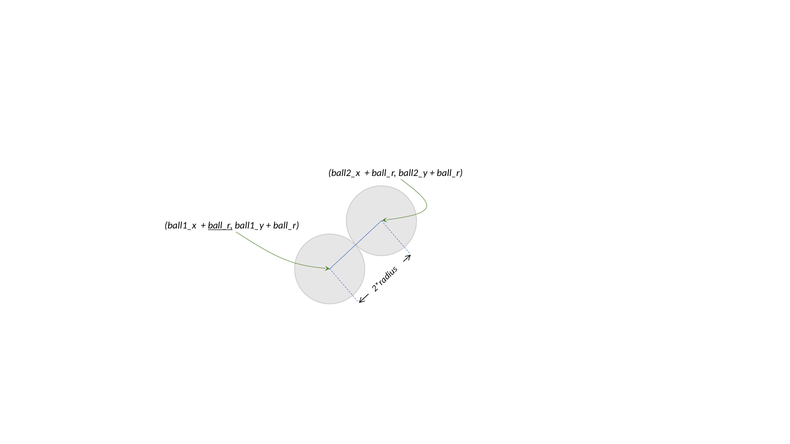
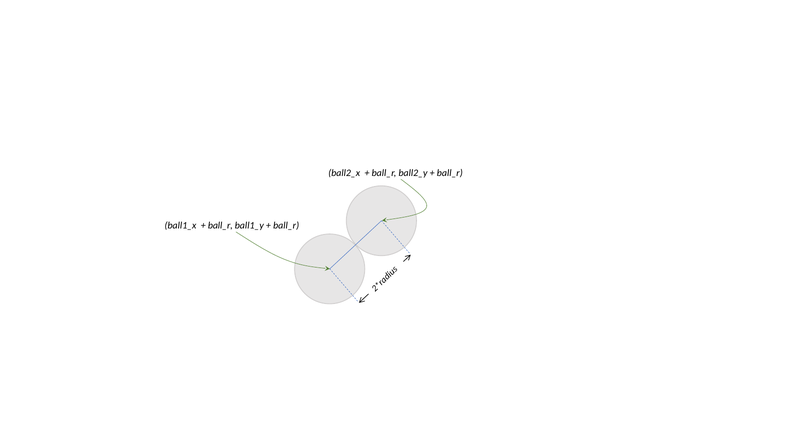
ball_r at (220, 226) underline: present -> none
